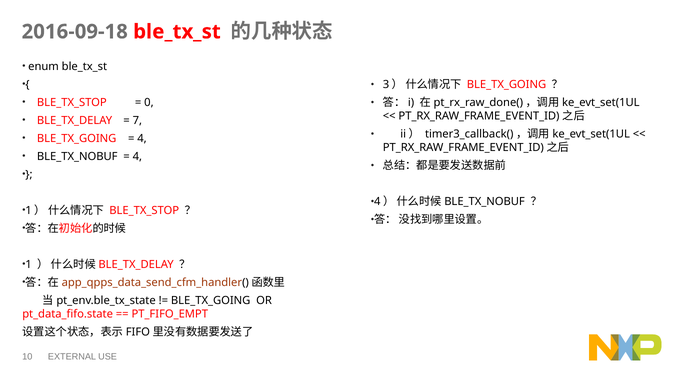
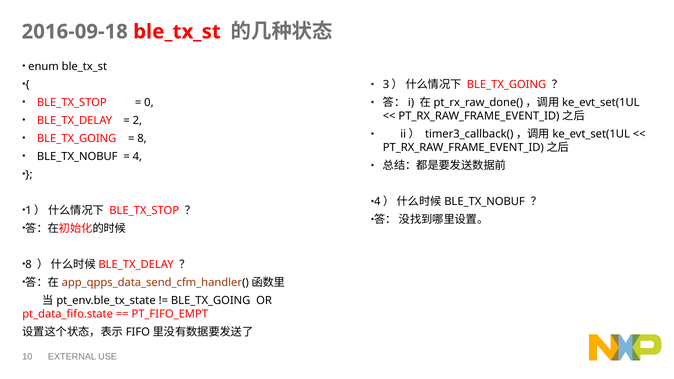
7: 7 -> 2
4 at (142, 138): 4 -> 8
1 at (29, 265): 1 -> 8
